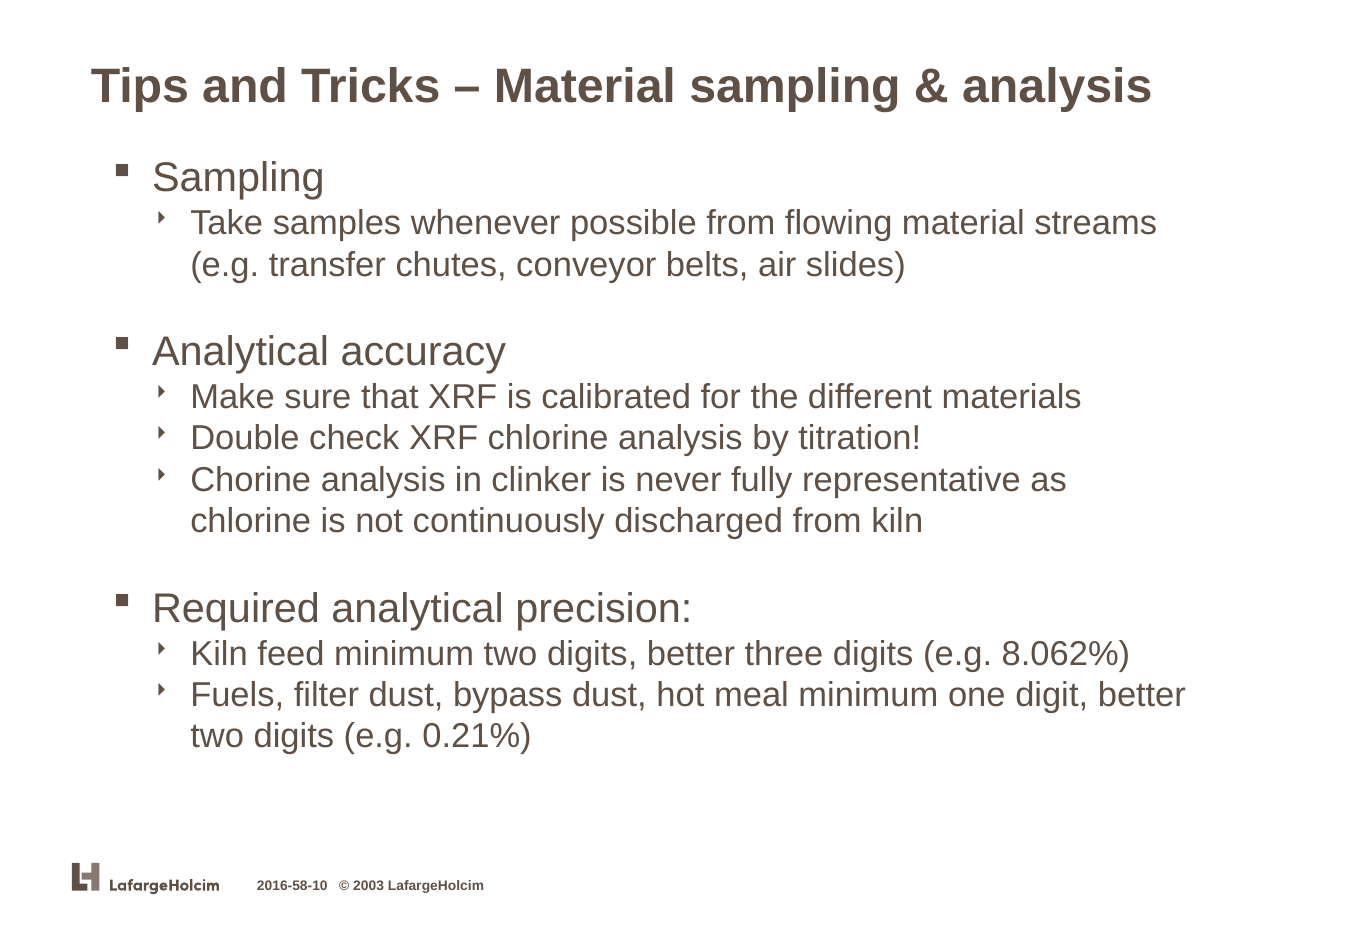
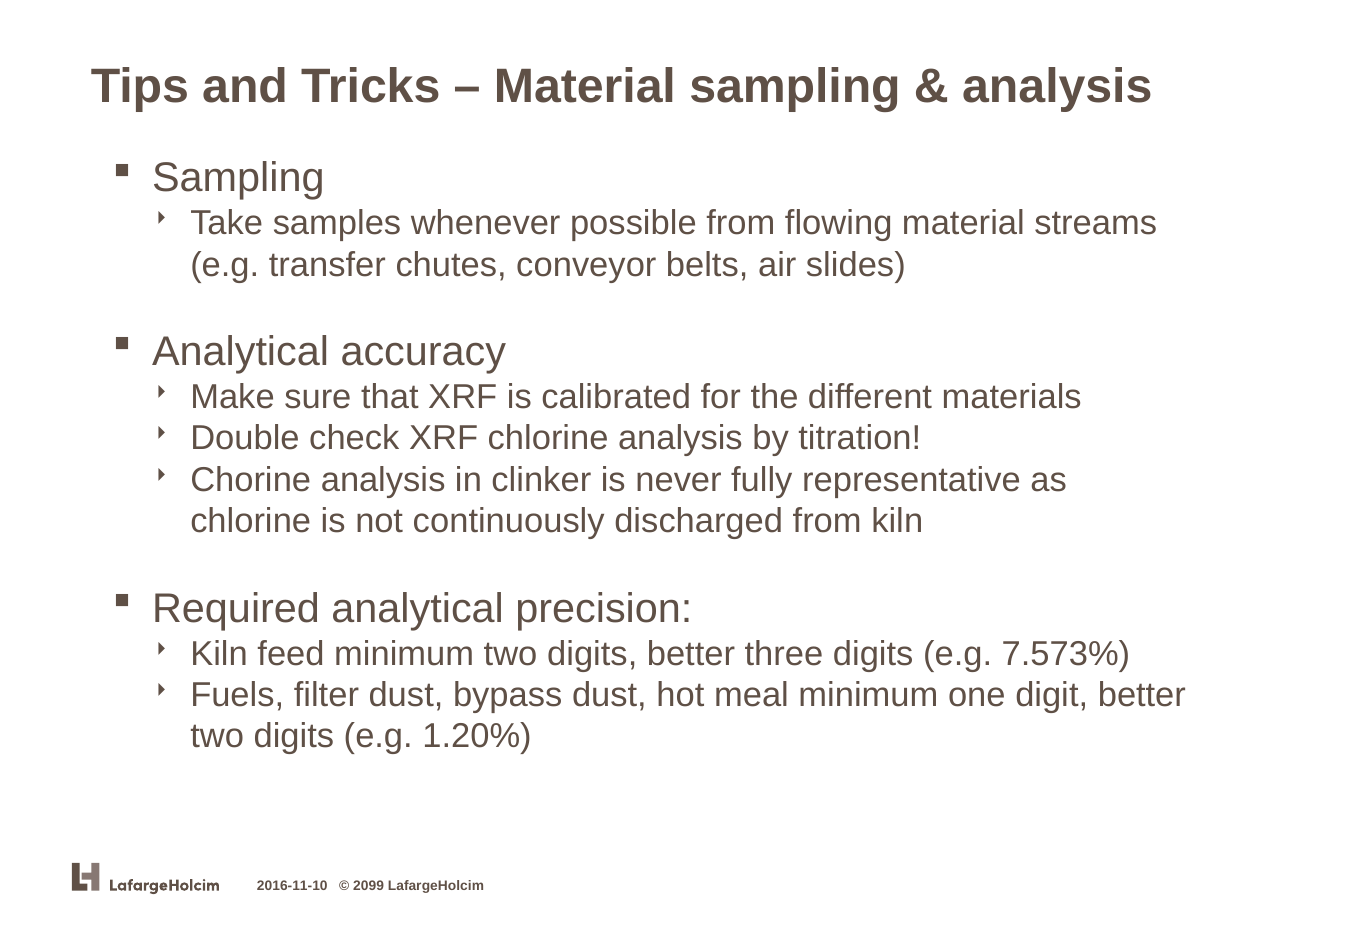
8.062%: 8.062% -> 7.573%
0.21%: 0.21% -> 1.20%
2016-58-10: 2016-58-10 -> 2016-11-10
2003: 2003 -> 2099
